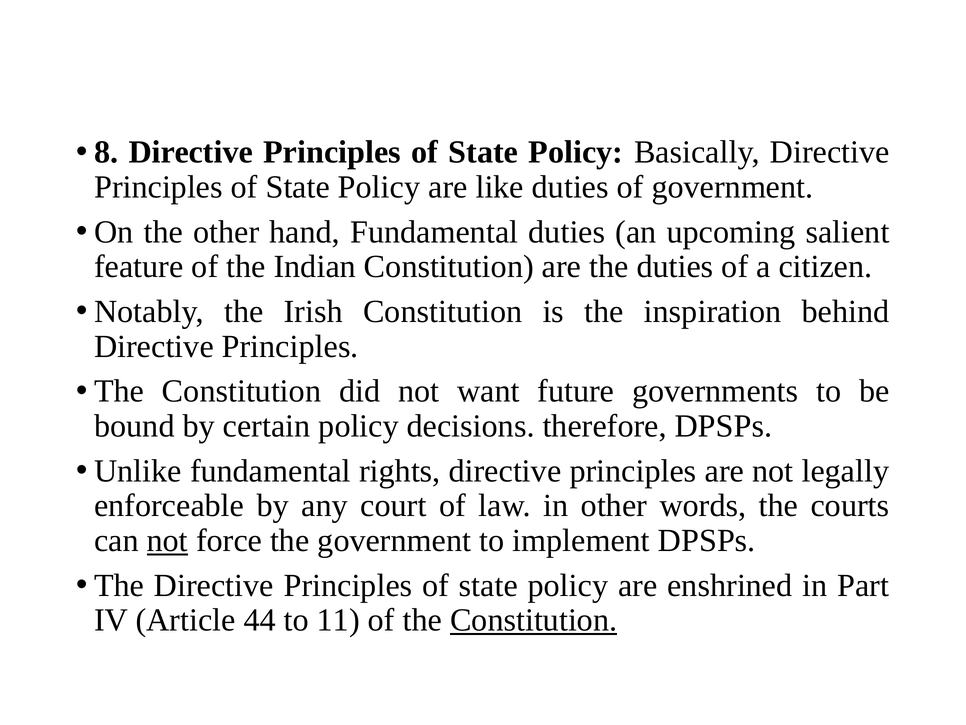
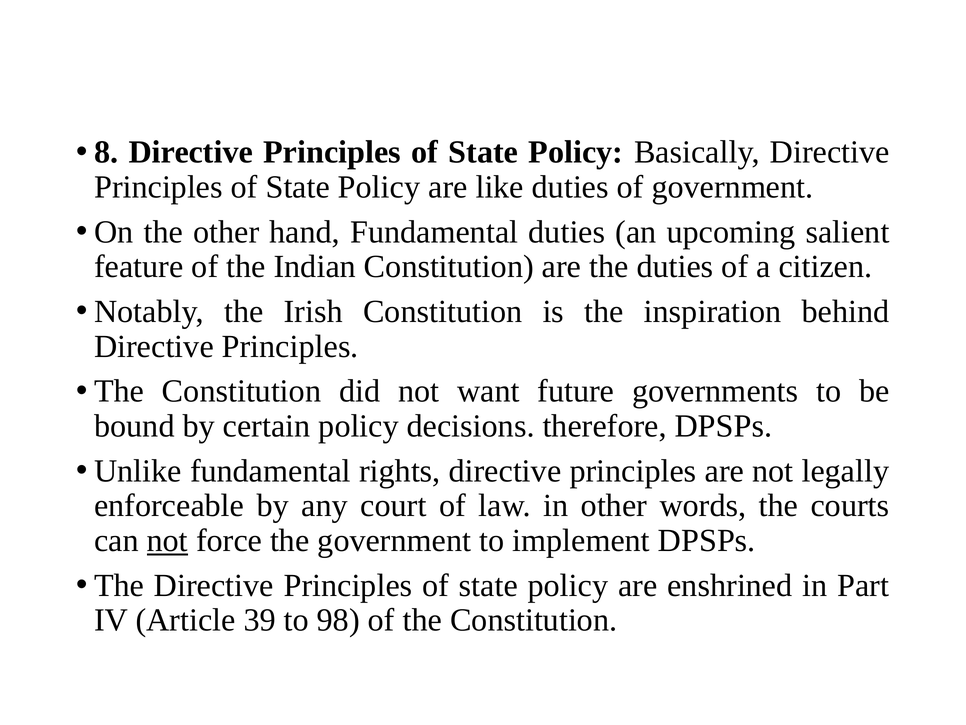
44: 44 -> 39
11: 11 -> 98
Constitution at (534, 620) underline: present -> none
